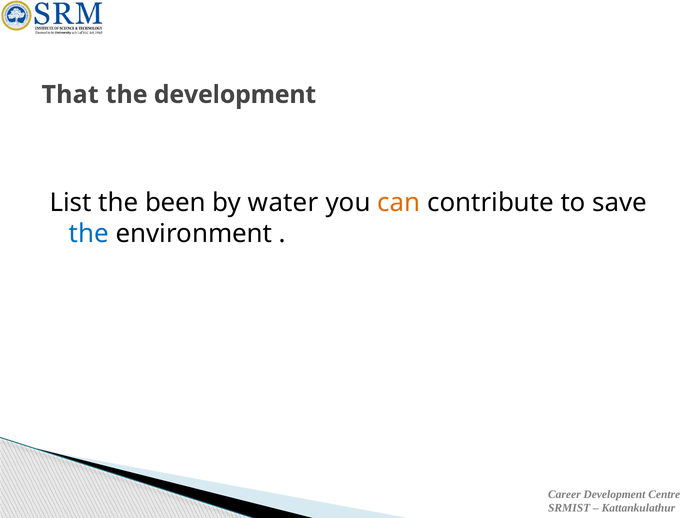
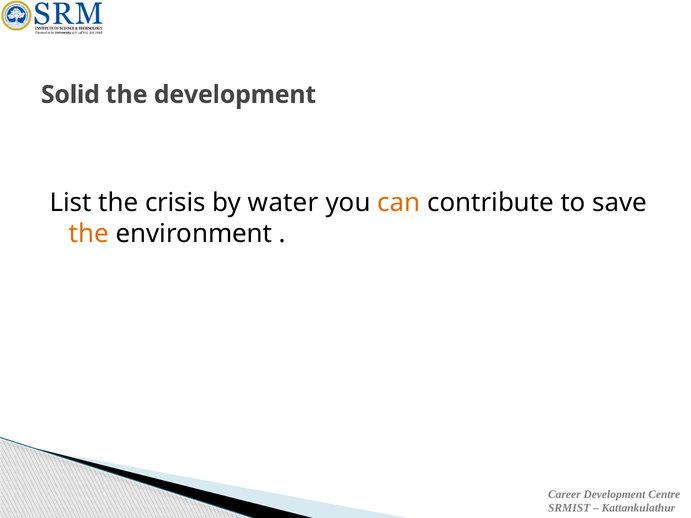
That: That -> Solid
been: been -> crisis
the at (89, 234) colour: blue -> orange
